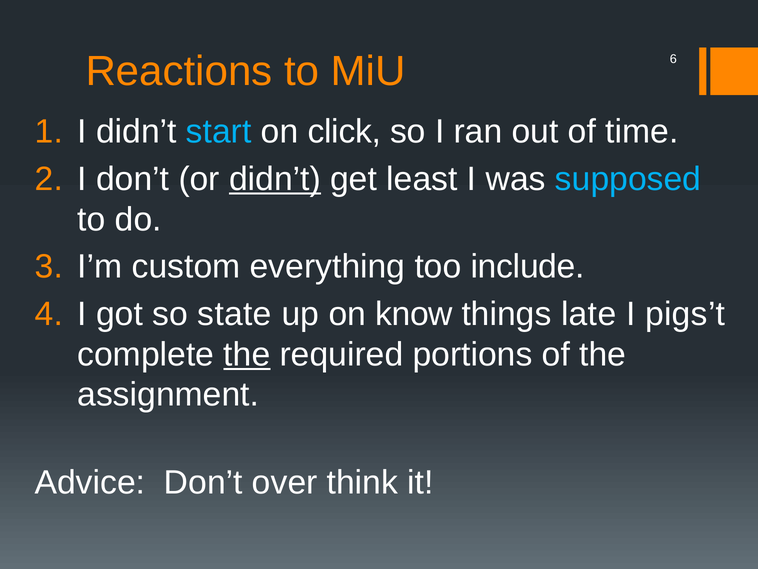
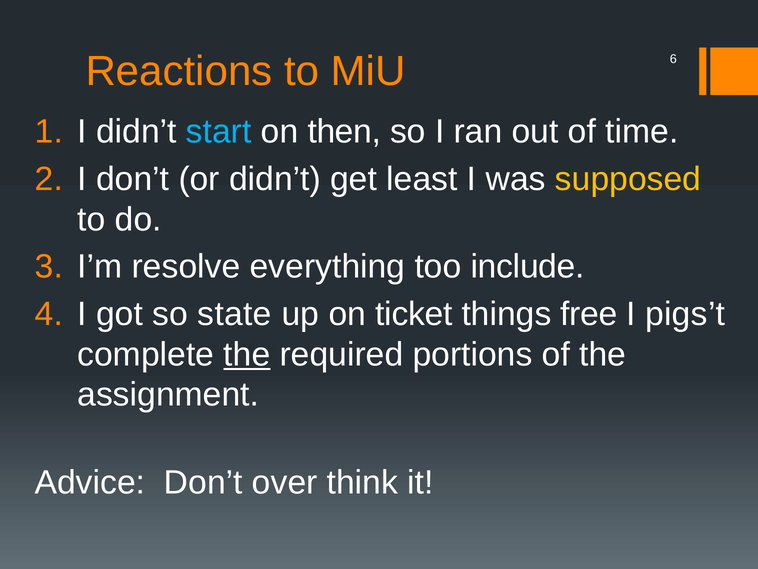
click: click -> then
didn’t at (275, 179) underline: present -> none
supposed colour: light blue -> yellow
custom: custom -> resolve
know: know -> ticket
late: late -> free
